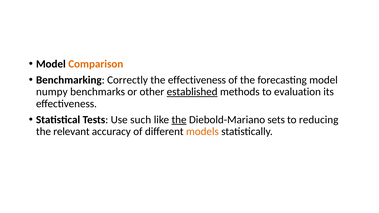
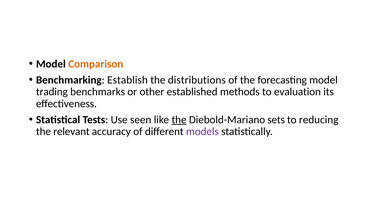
Correctly: Correctly -> Establish
the effectiveness: effectiveness -> distributions
numpy: numpy -> trading
established underline: present -> none
such: such -> seen
models colour: orange -> purple
